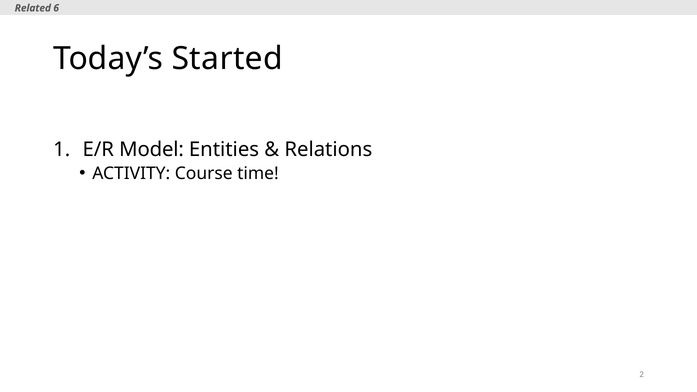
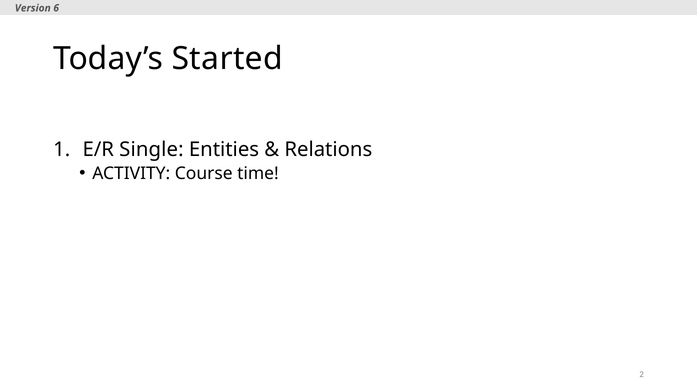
Related: Related -> Version
Model: Model -> Single
